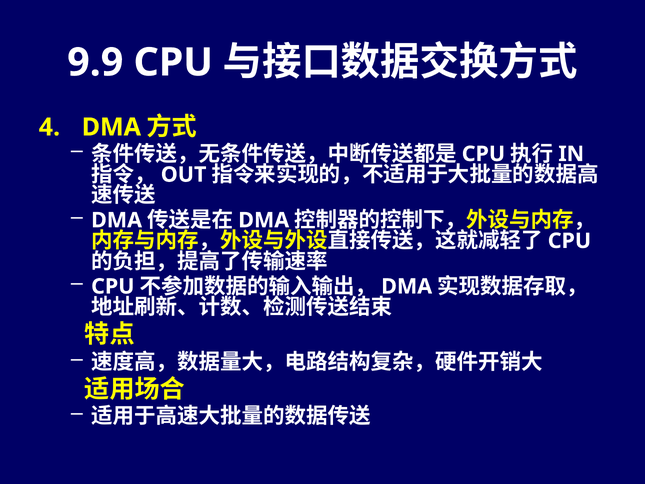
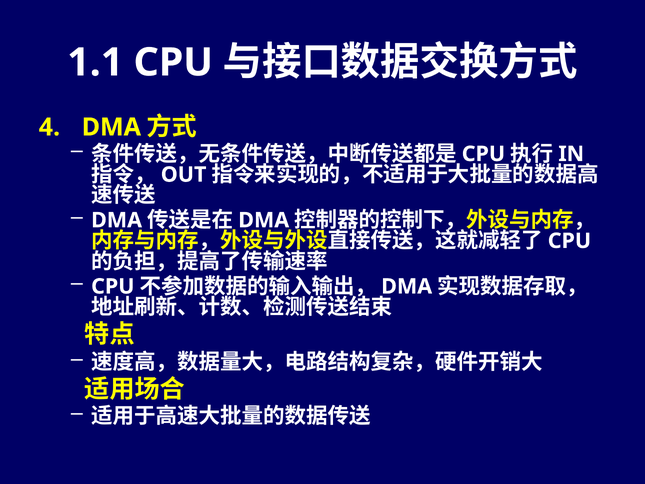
9.9: 9.9 -> 1.1
